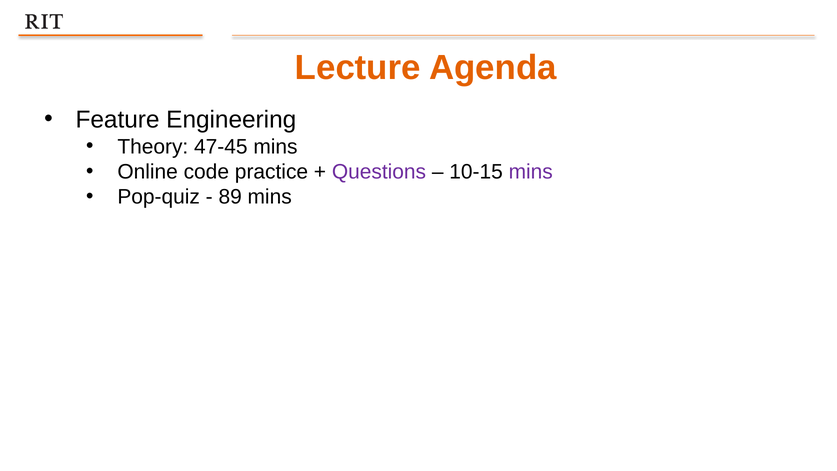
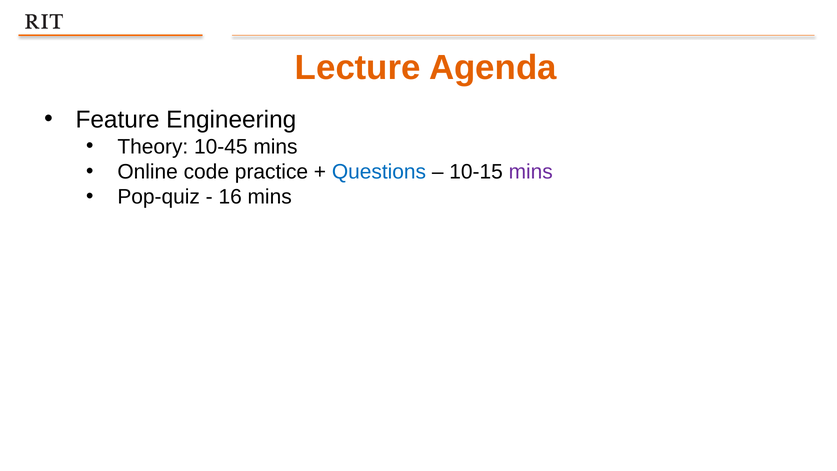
47-45: 47-45 -> 10-45
Questions colour: purple -> blue
89: 89 -> 16
